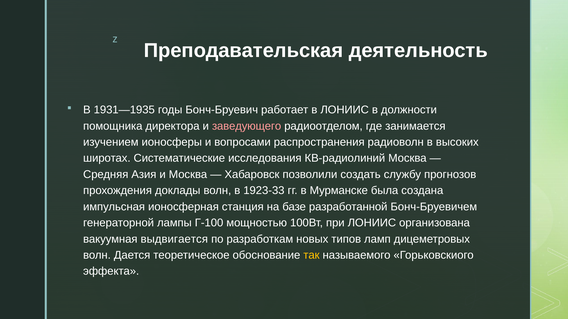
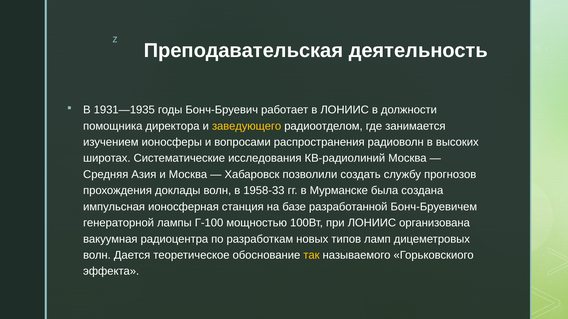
заведующего colour: pink -> yellow
1923-33: 1923-33 -> 1958-33
выдвигается: выдвигается -> радиоцентра
